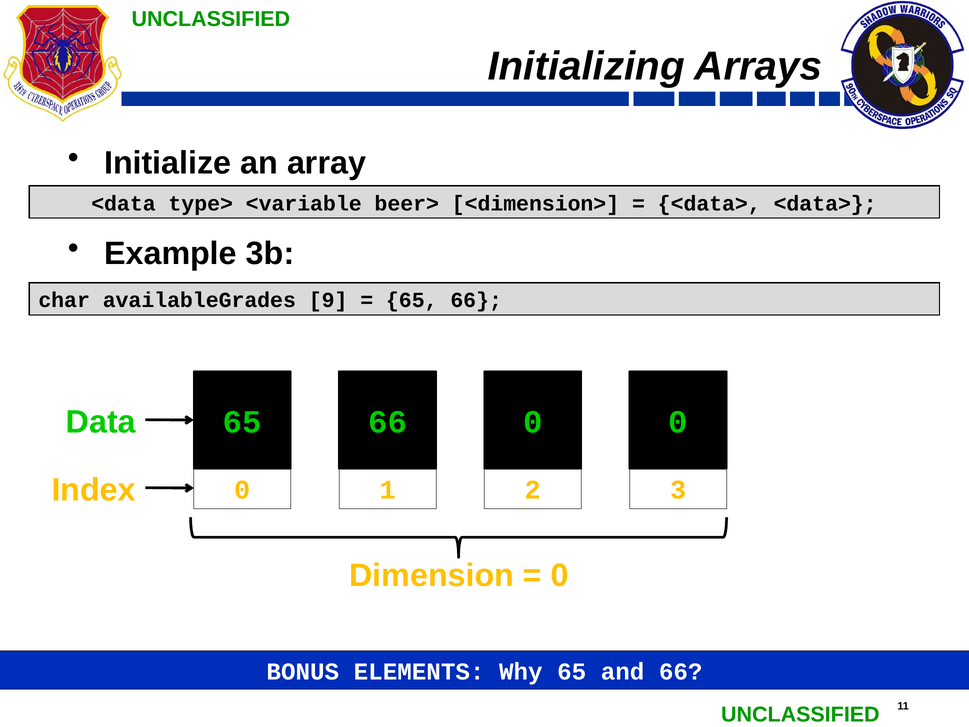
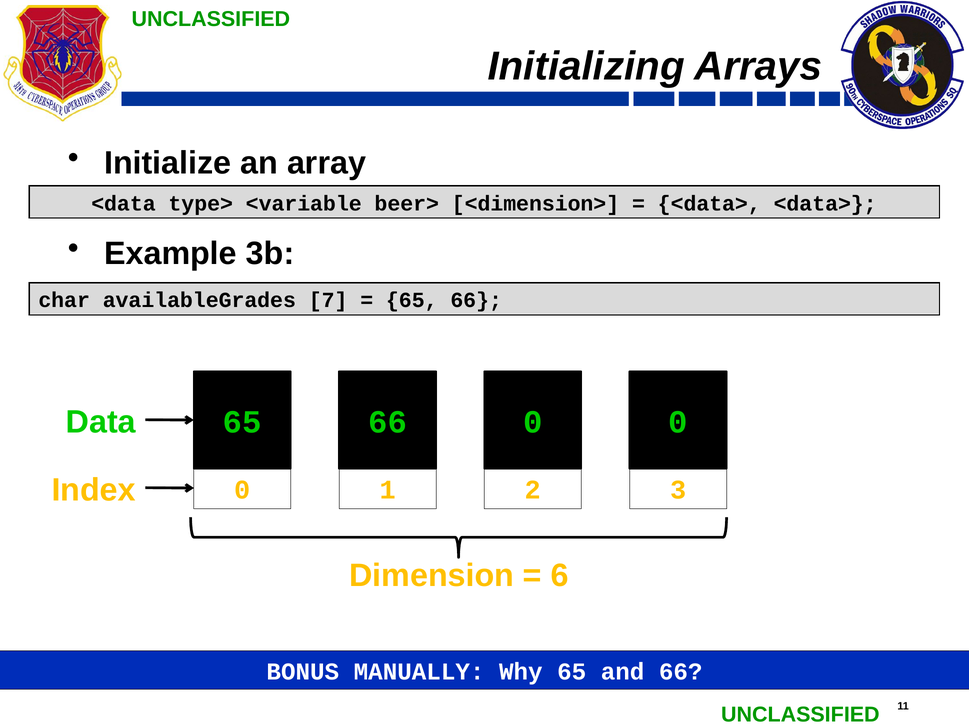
9: 9 -> 7
0 at (560, 575): 0 -> 6
ELEMENTS: ELEMENTS -> MANUALLY
